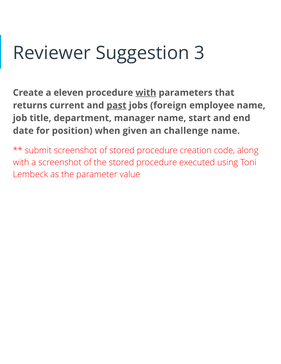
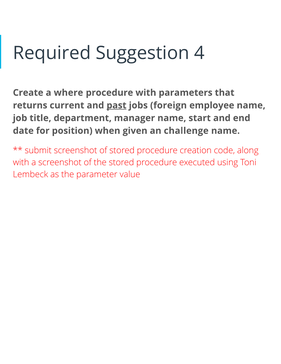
Reviewer: Reviewer -> Required
3: 3 -> 4
eleven: eleven -> where
with at (146, 93) underline: present -> none
